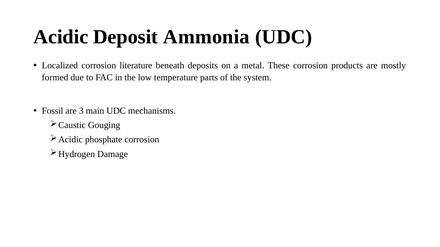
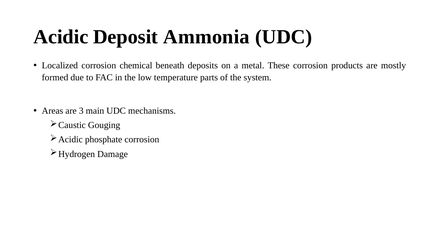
literature: literature -> chemical
Fossil: Fossil -> Areas
